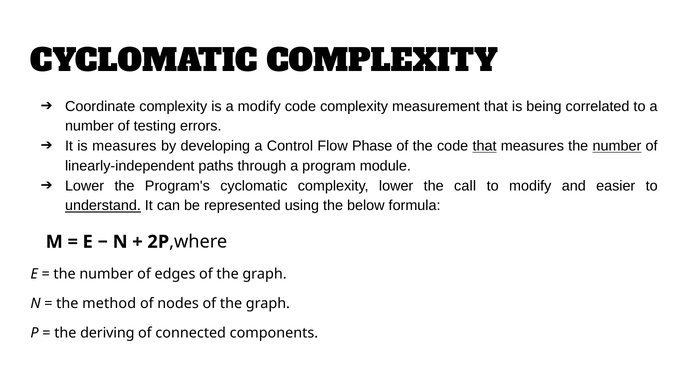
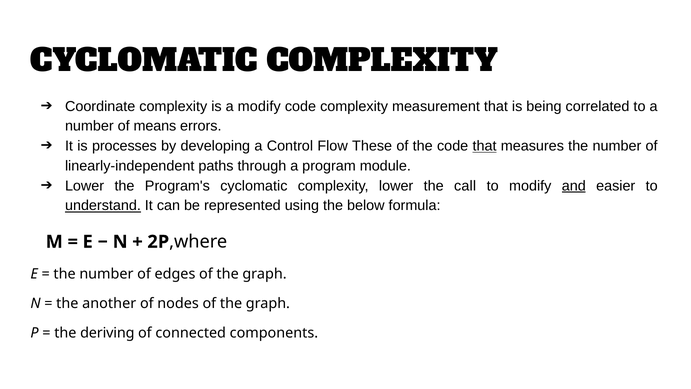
testing: testing -> means
is measures: measures -> processes
Phase: Phase -> These
number at (617, 146) underline: present -> none
and underline: none -> present
method: method -> another
